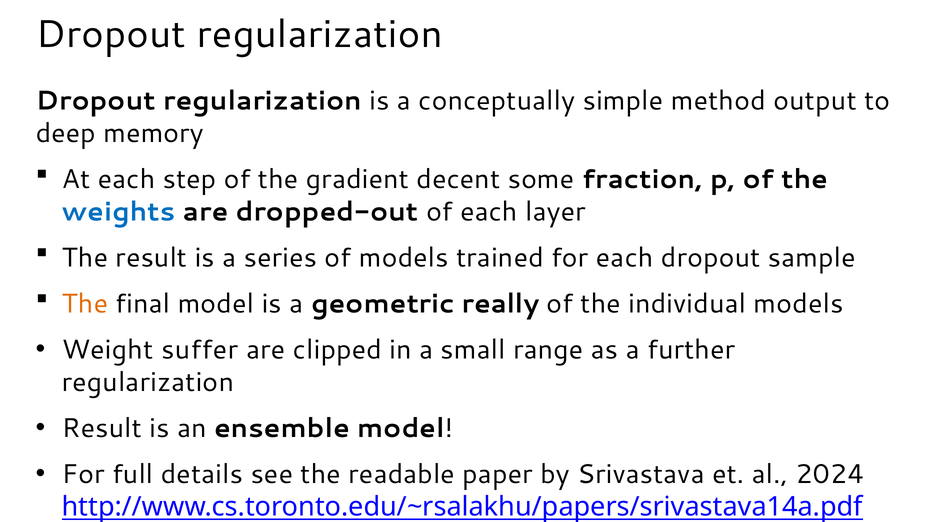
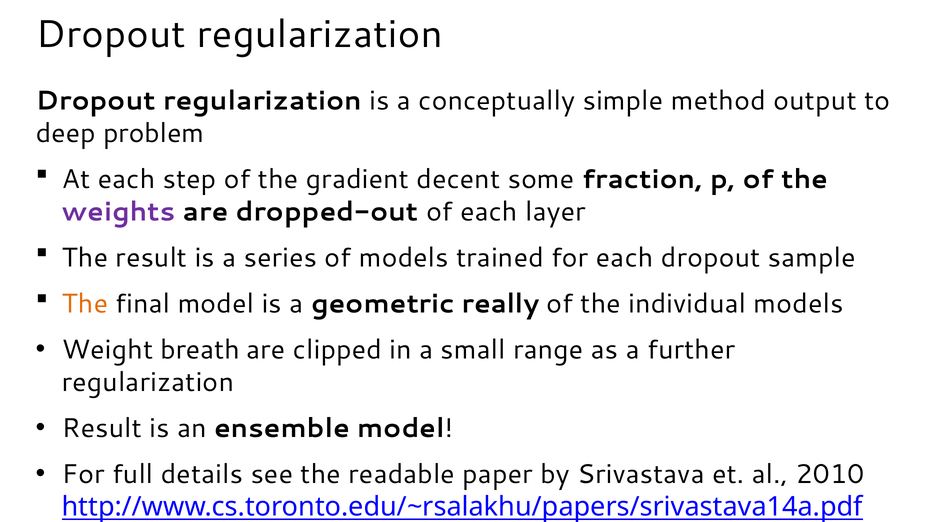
memory: memory -> problem
weights colour: blue -> purple
suffer: suffer -> breath
2024: 2024 -> 2010
